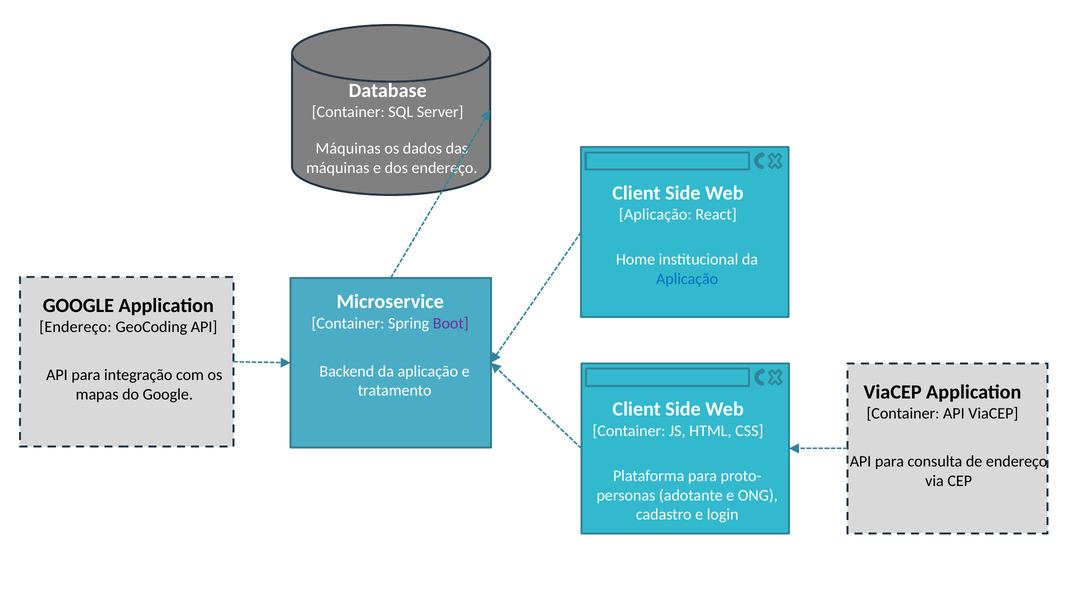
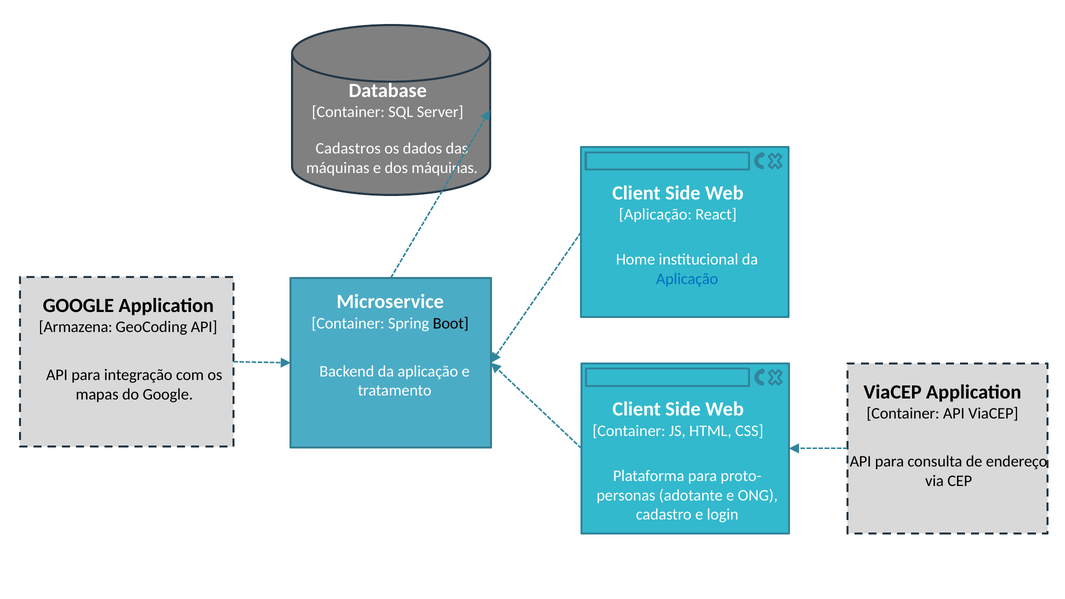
Máquinas at (348, 149): Máquinas -> Cadastros
dos endereço: endereço -> máquinas
Boot colour: purple -> black
Endereço at (75, 327): Endereço -> Armazena
